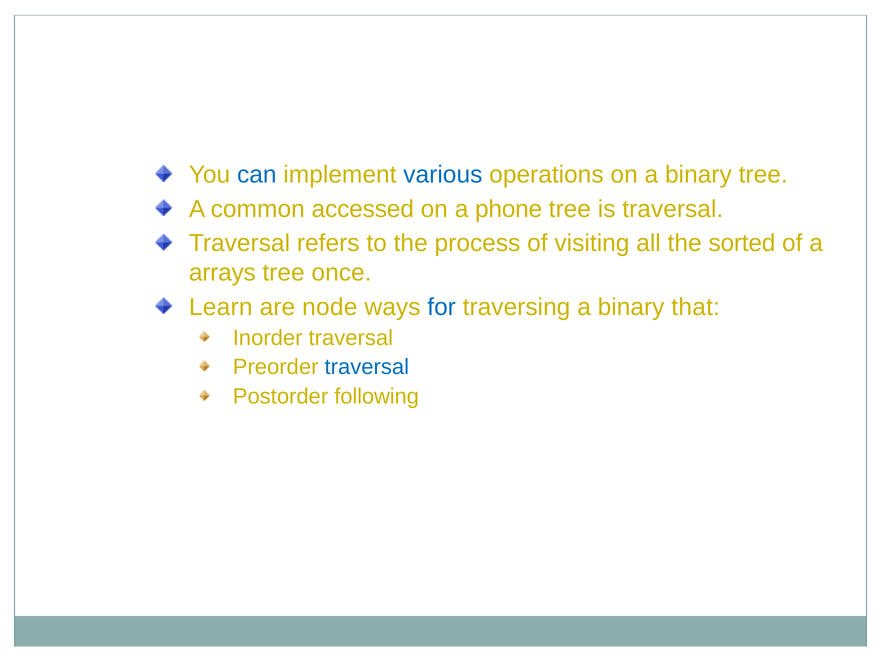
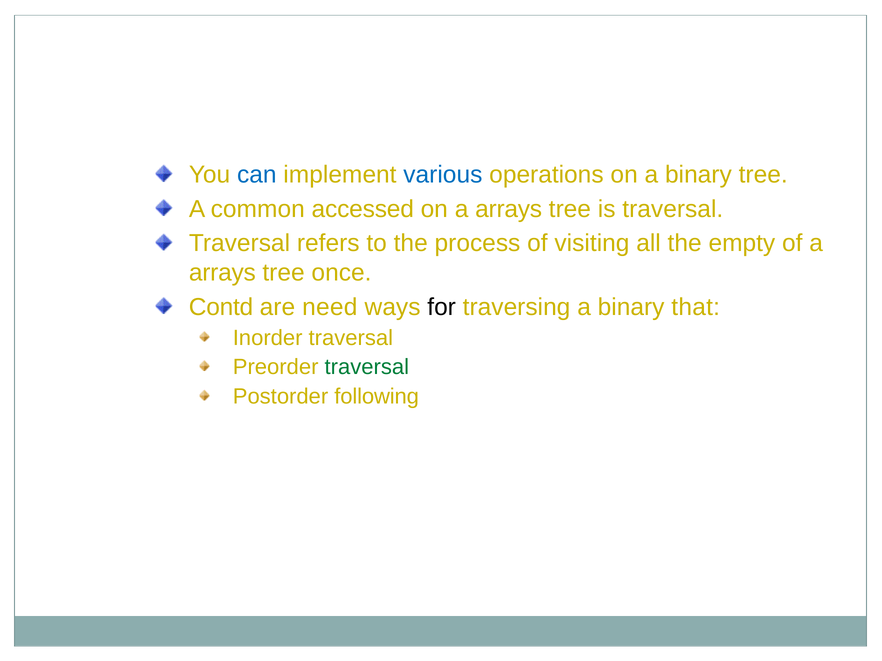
on a phone: phone -> arrays
sorted: sorted -> empty
Learn: Learn -> Contd
node: node -> need
for colour: blue -> black
traversal at (367, 367) colour: blue -> green
